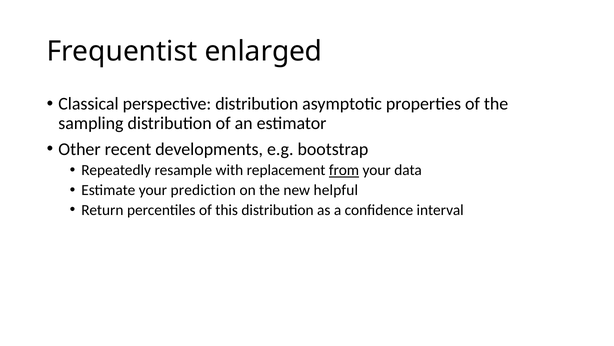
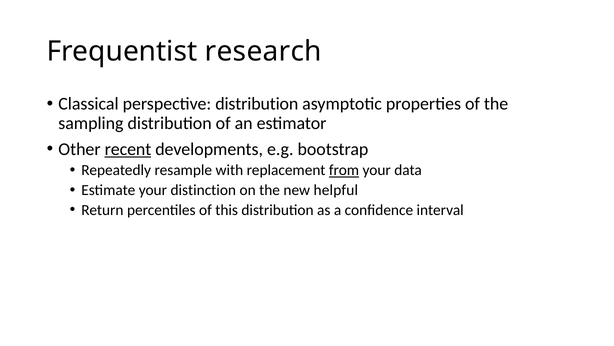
enlarged: enlarged -> research
recent underline: none -> present
prediction: prediction -> distinction
